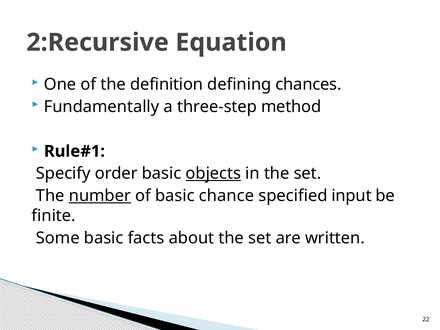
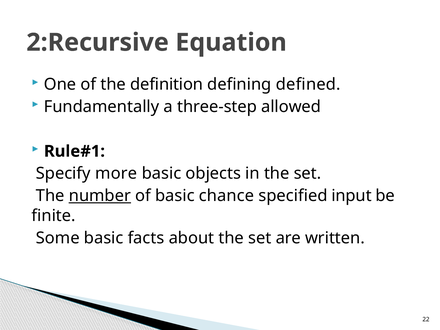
chances: chances -> defined
method: method -> allowed
order: order -> more
objects underline: present -> none
